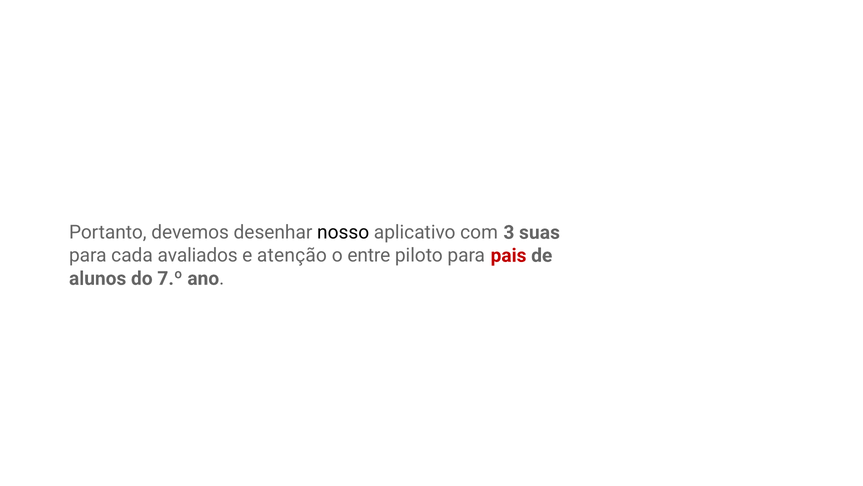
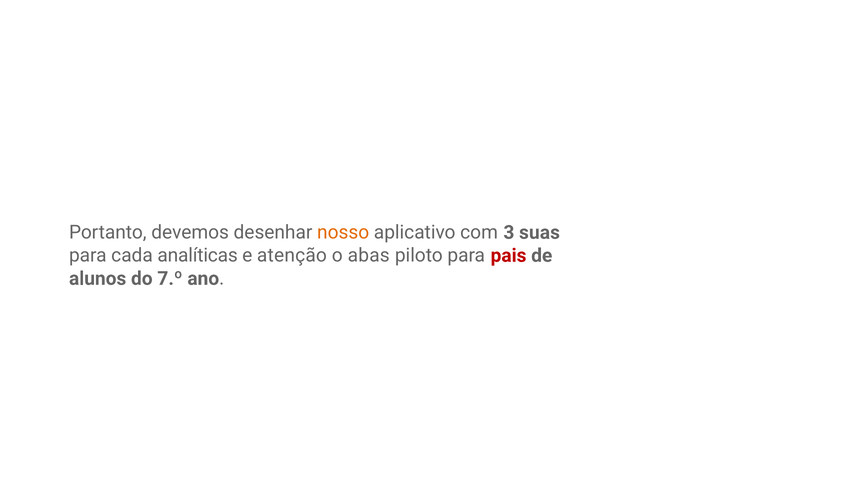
nosso colour: black -> orange
avaliados: avaliados -> analíticas
entre: entre -> abas
